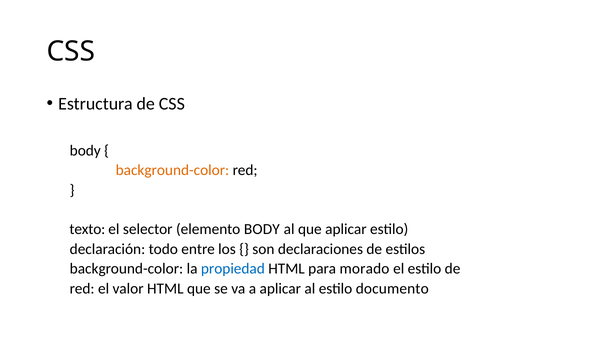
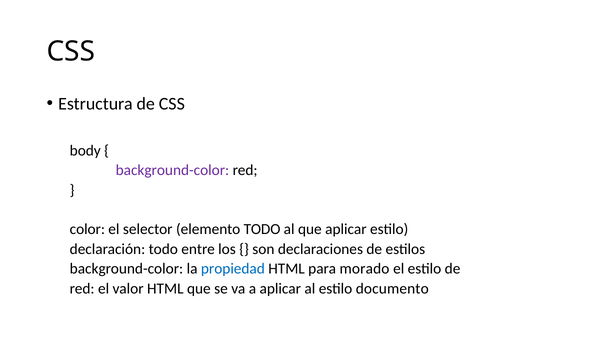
background-color at (172, 170) colour: orange -> purple
texto: texto -> color
elemento BODY: BODY -> TODO
